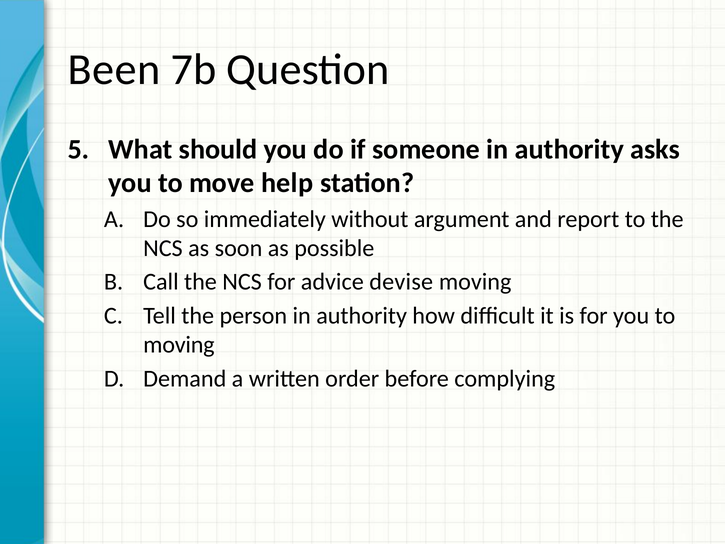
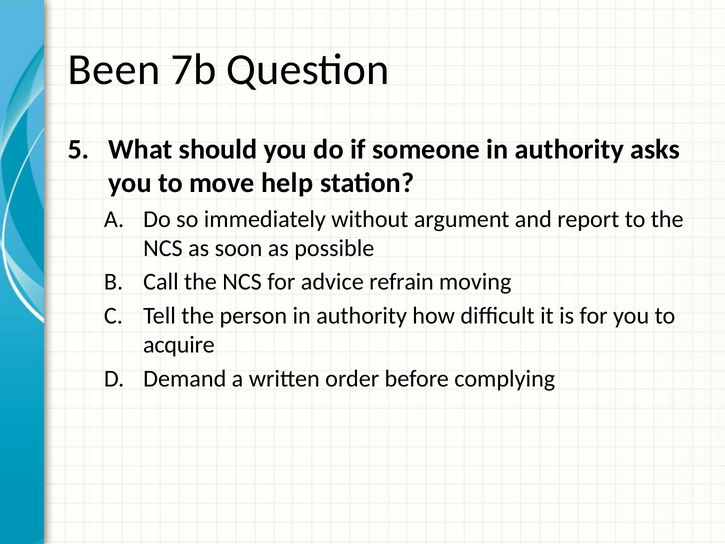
devise: devise -> refrain
moving at (179, 345): moving -> acquire
